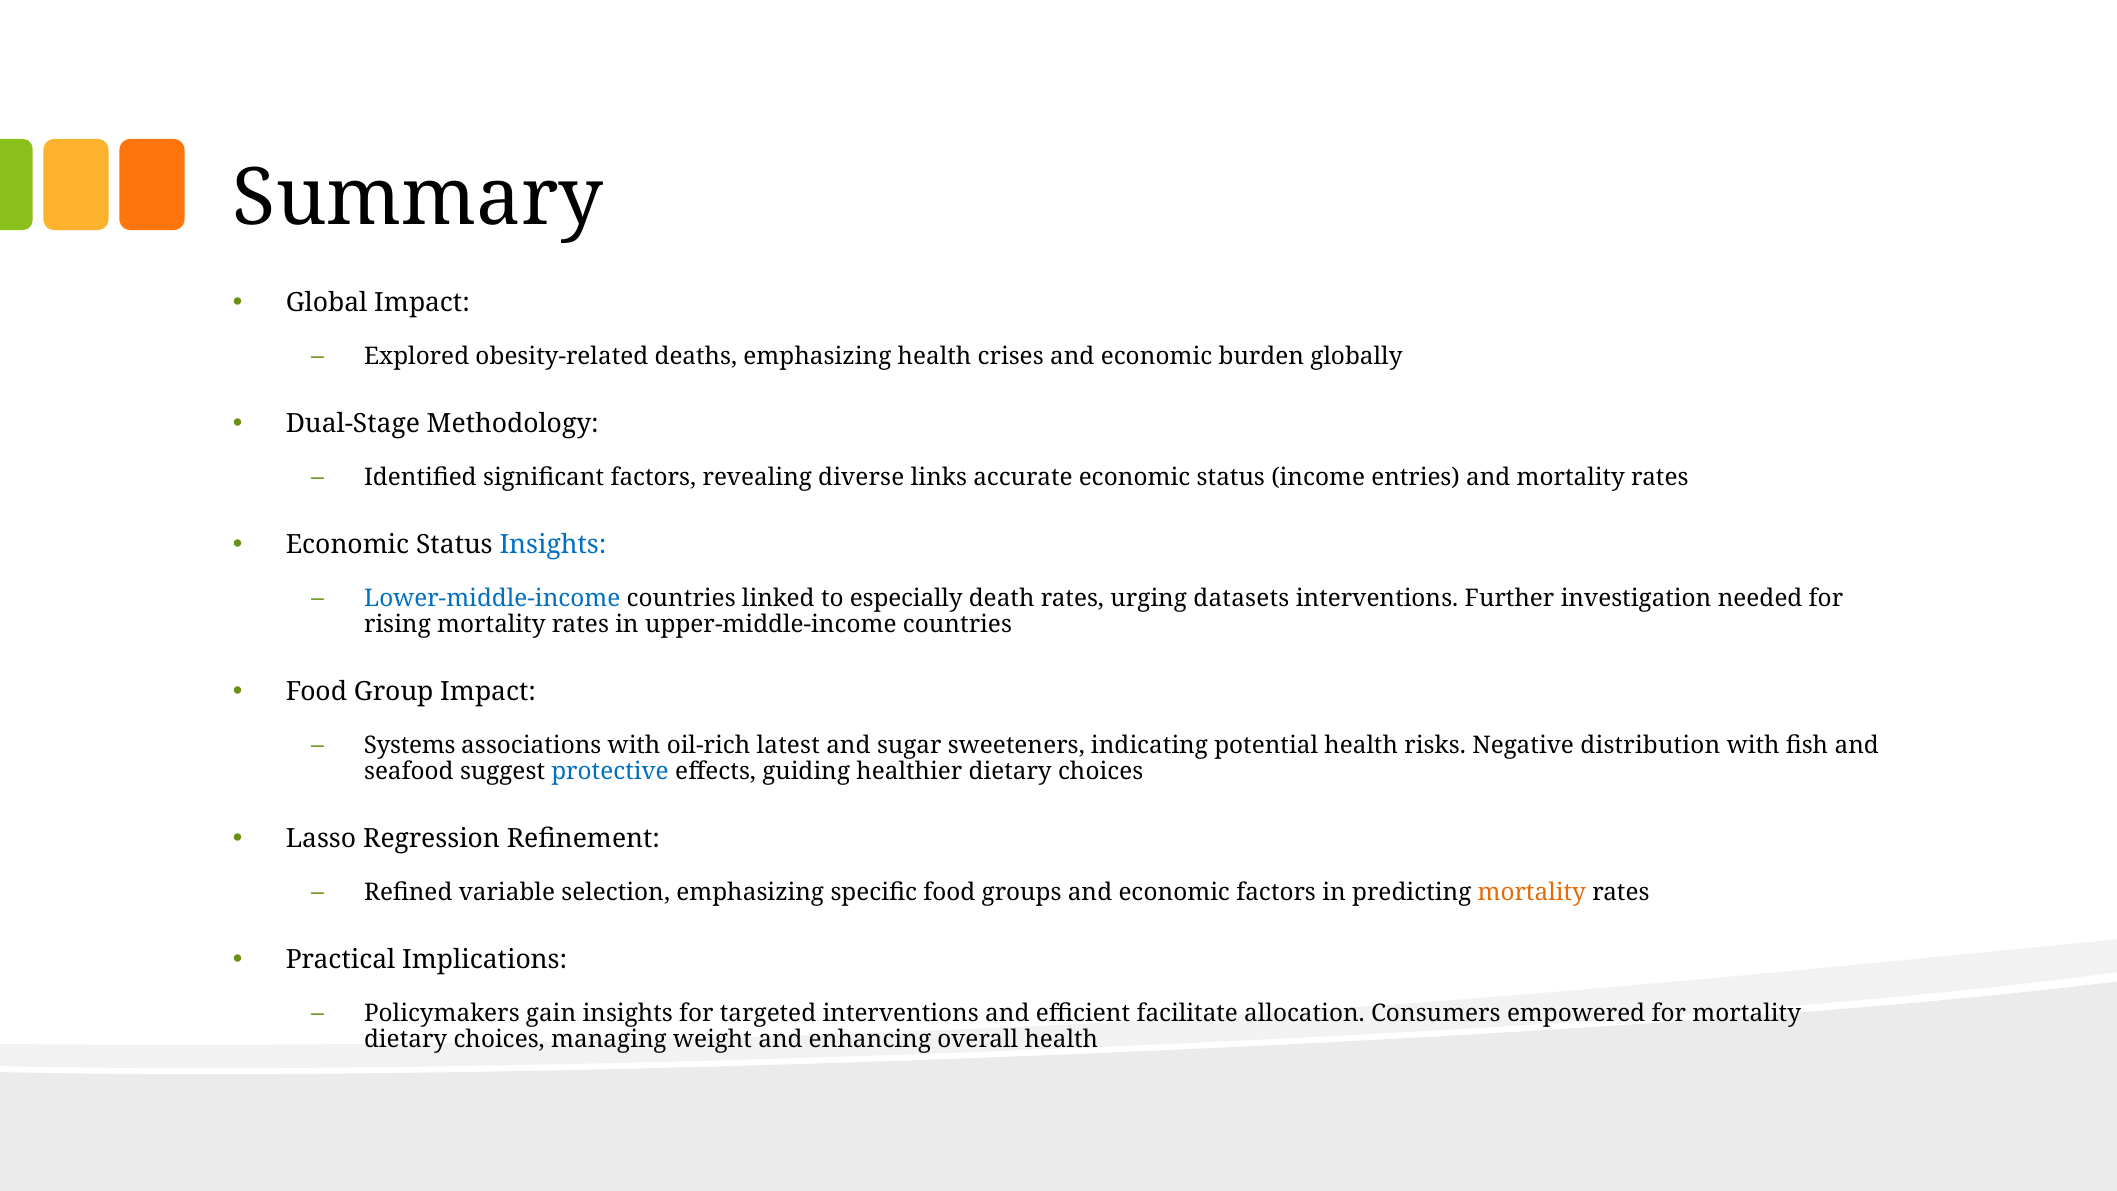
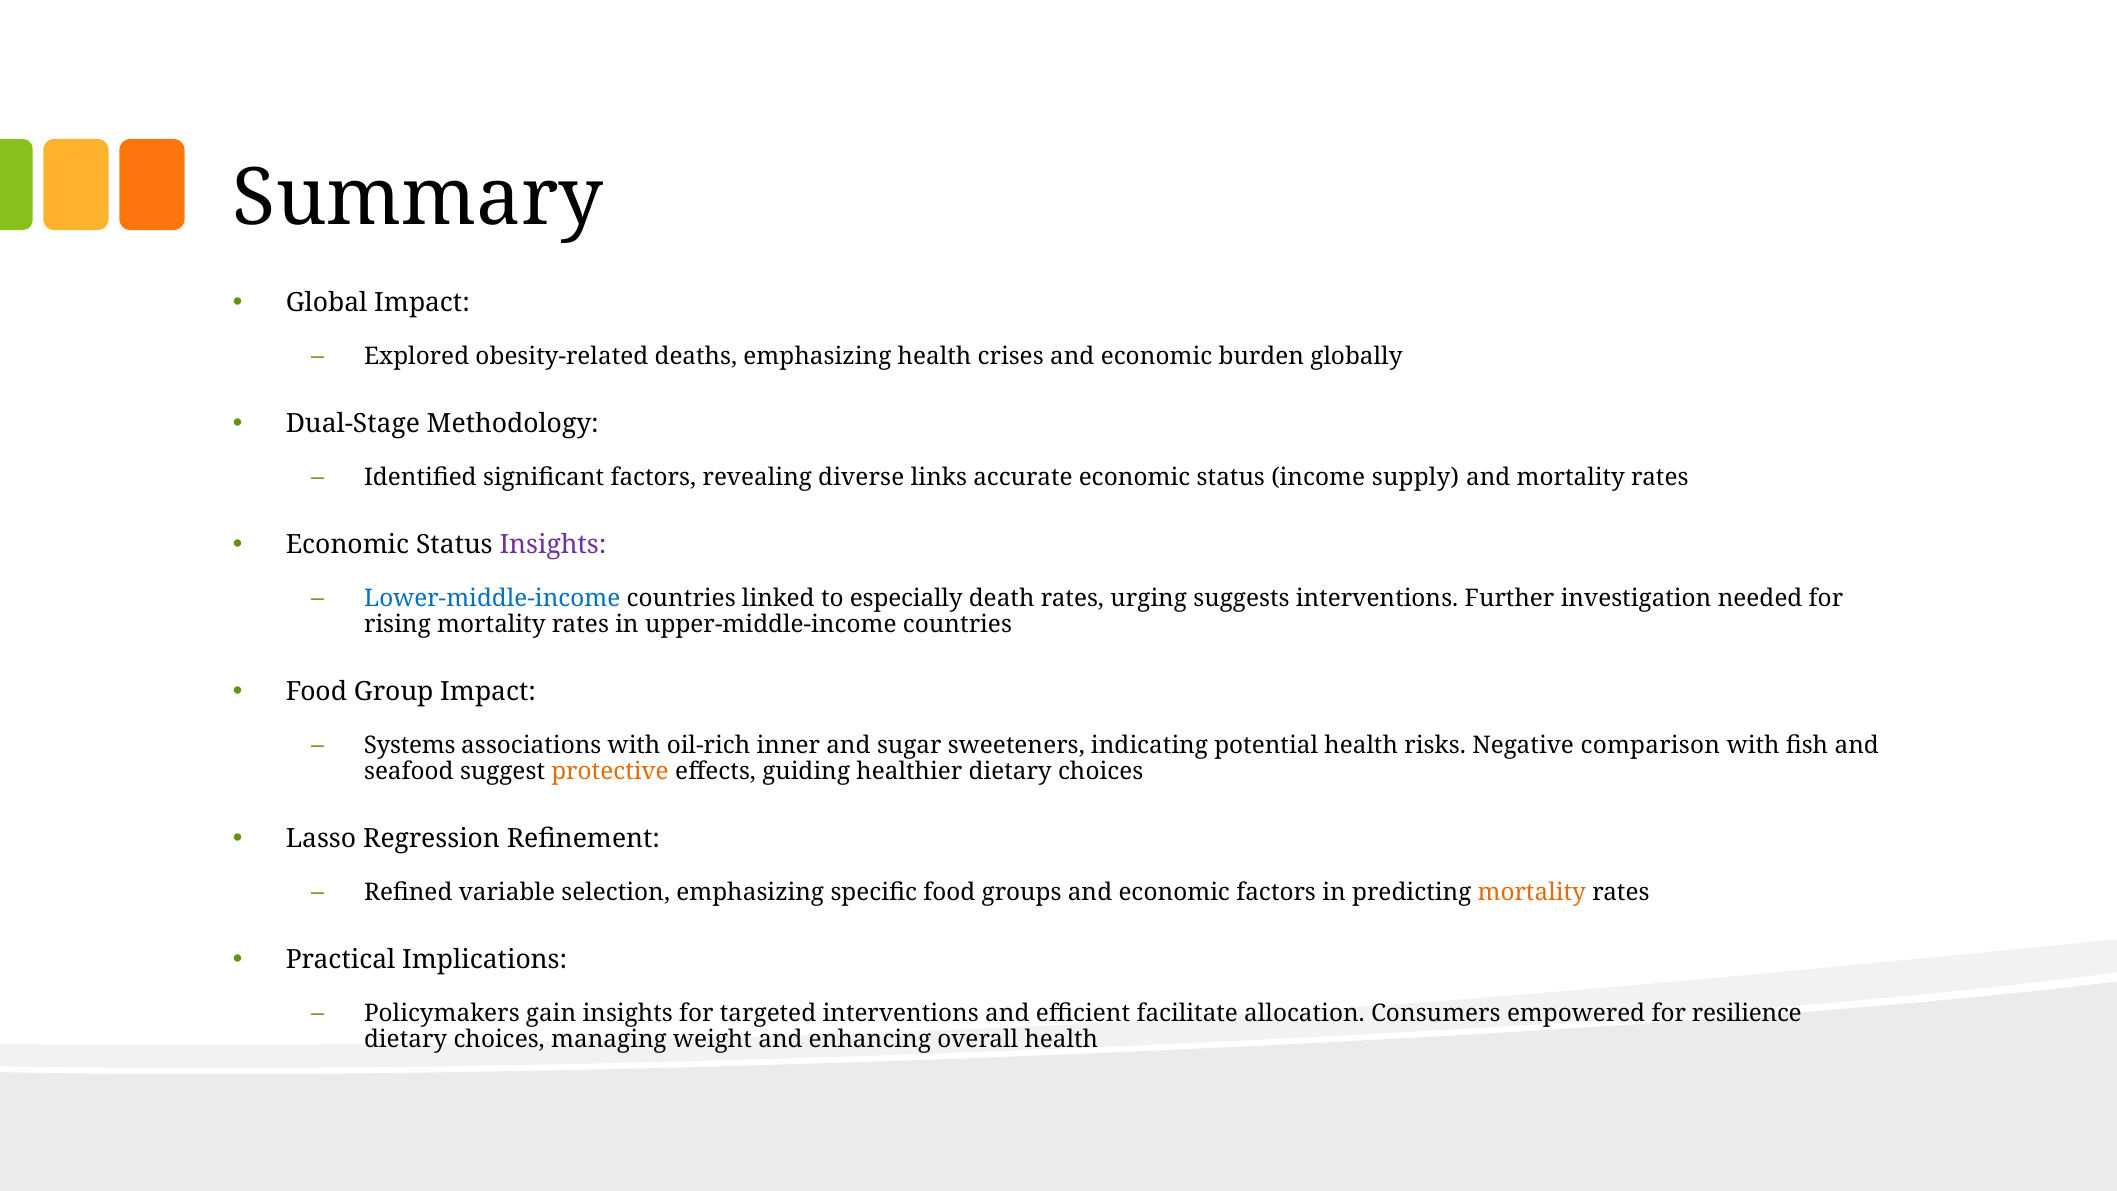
entries: entries -> supply
Insights at (553, 544) colour: blue -> purple
datasets: datasets -> suggests
latest: latest -> inner
distribution: distribution -> comparison
protective colour: blue -> orange
for mortality: mortality -> resilience
